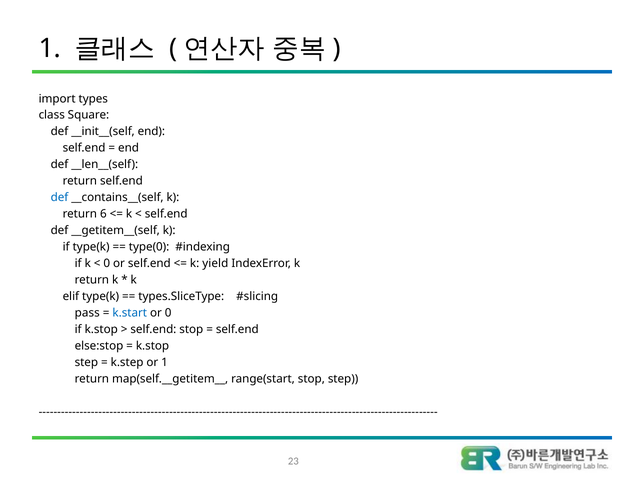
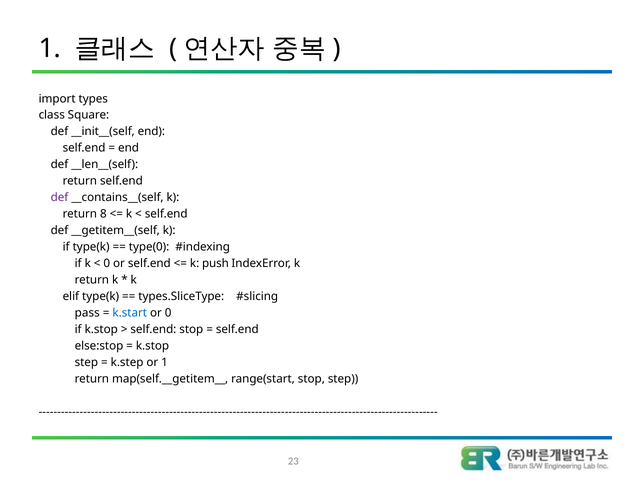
def at (59, 198) colour: blue -> purple
6: 6 -> 8
yield: yield -> push
